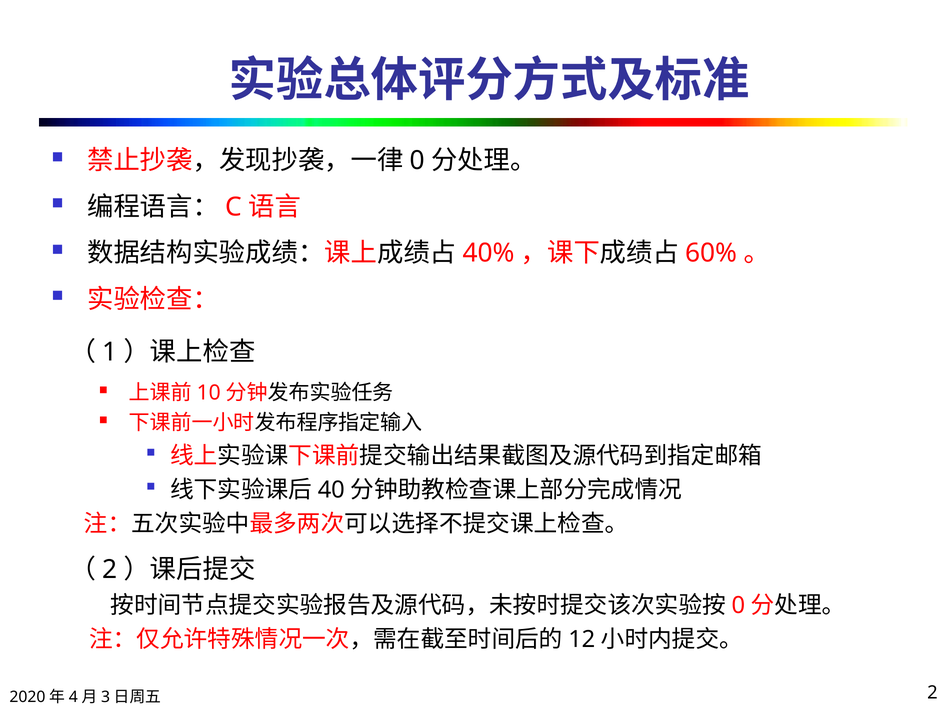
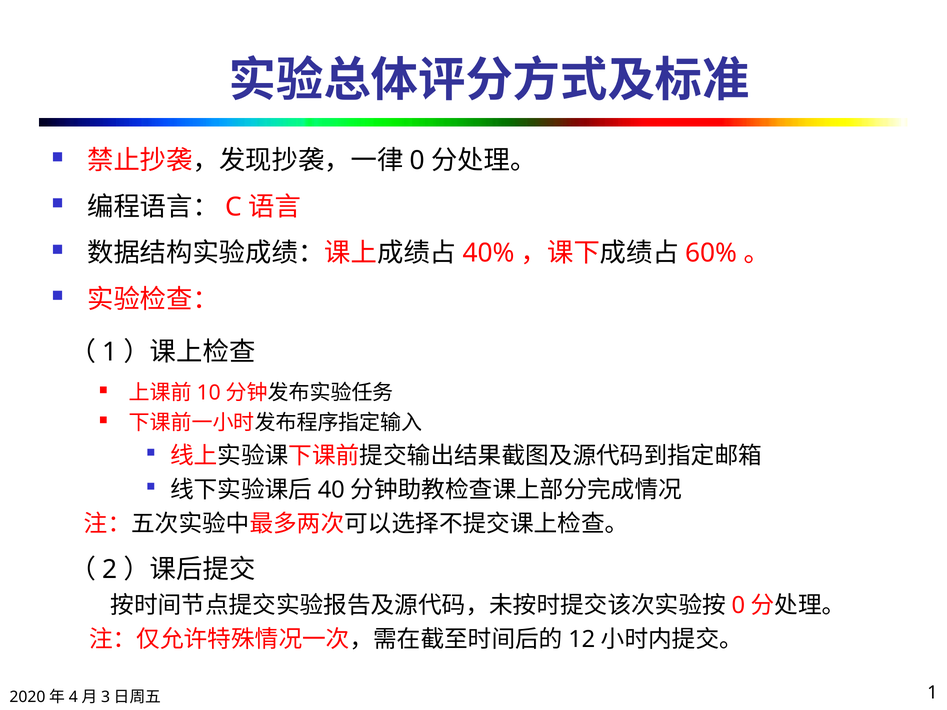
2 at (932, 693): 2 -> 1
